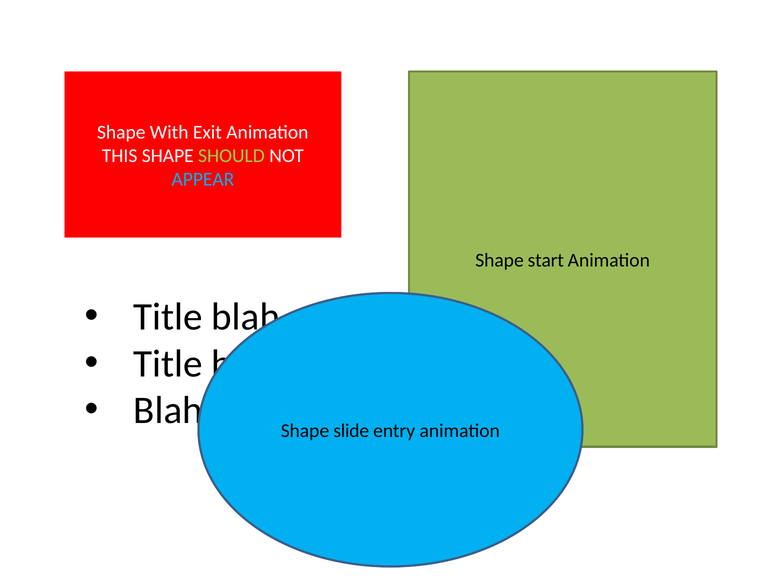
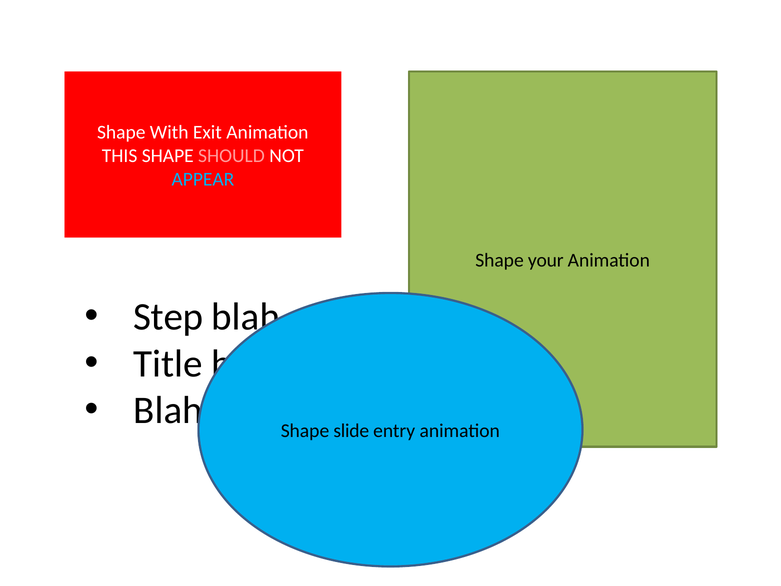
SHOULD colour: light green -> pink
start: start -> your
Title at (168, 317): Title -> Step
